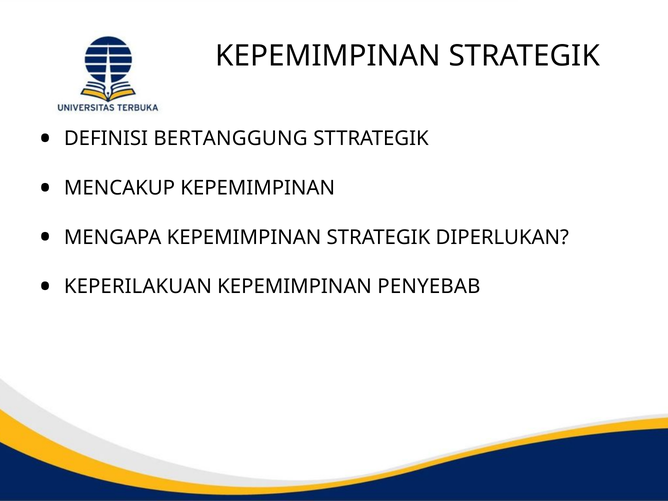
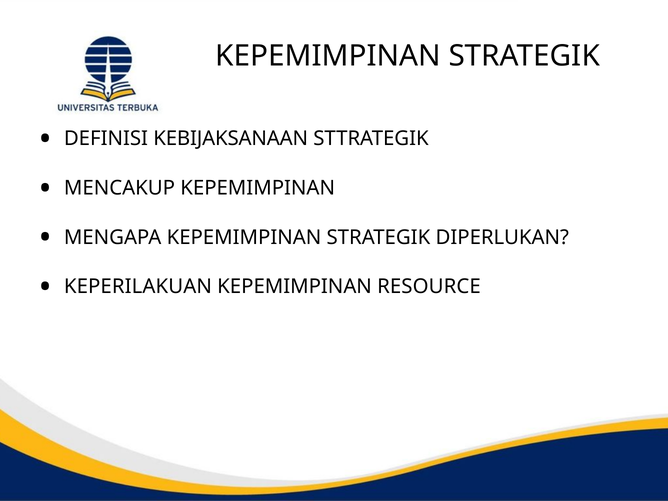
BERTANGGUNG: BERTANGGUNG -> KEBIJAKSANAAN
PENYEBAB: PENYEBAB -> RESOURCE
